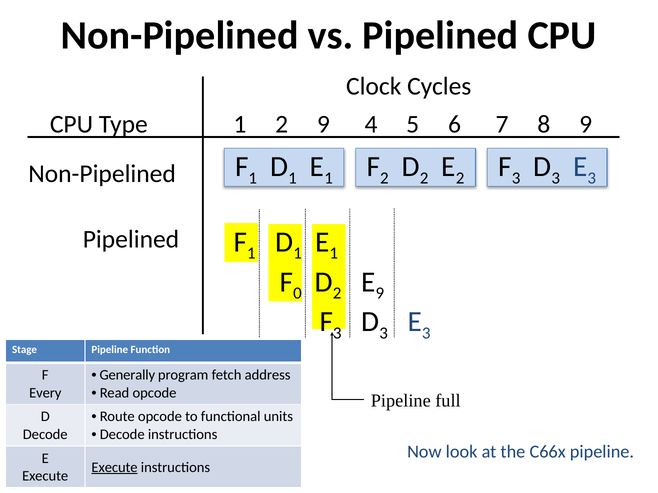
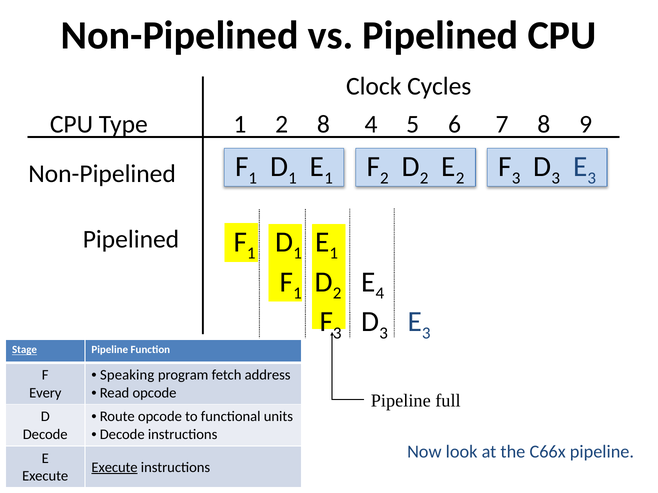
2 9: 9 -> 8
0 at (297, 294): 0 -> 1
E 9: 9 -> 4
Stage underline: none -> present
Generally: Generally -> Speaking
